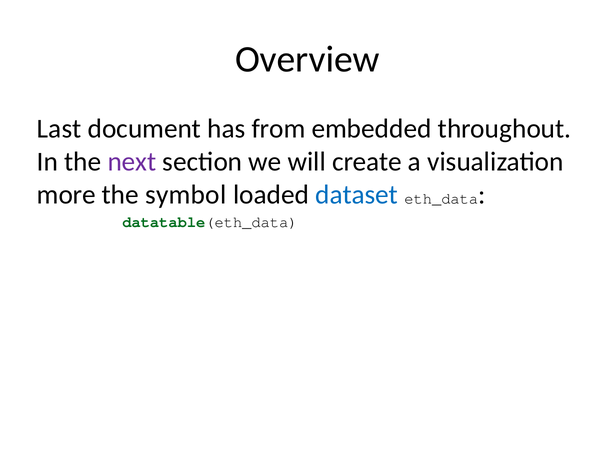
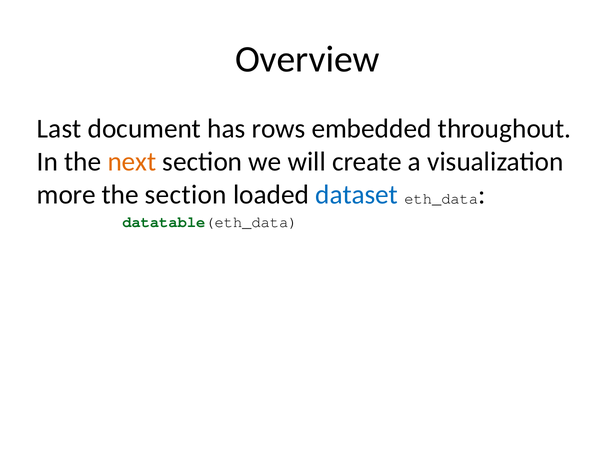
from: from -> rows
next colour: purple -> orange
the symbol: symbol -> section
